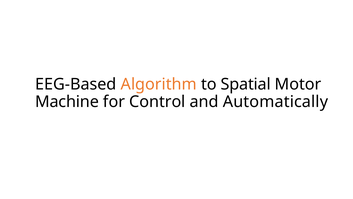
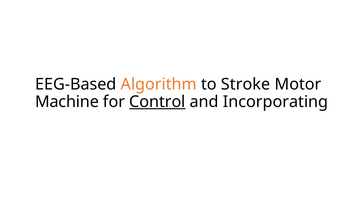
Spatial: Spatial -> Stroke
Control underline: none -> present
Automatically: Automatically -> Incorporating
